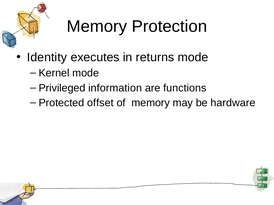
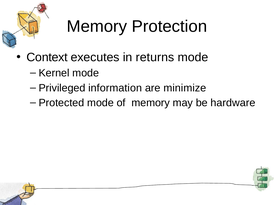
Identity: Identity -> Context
functions: functions -> minimize
Protected offset: offset -> mode
